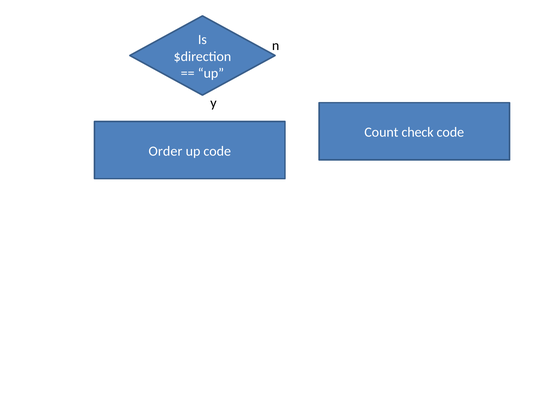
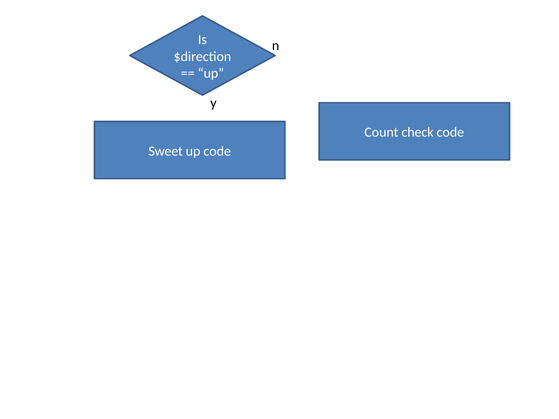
Order: Order -> Sweet
